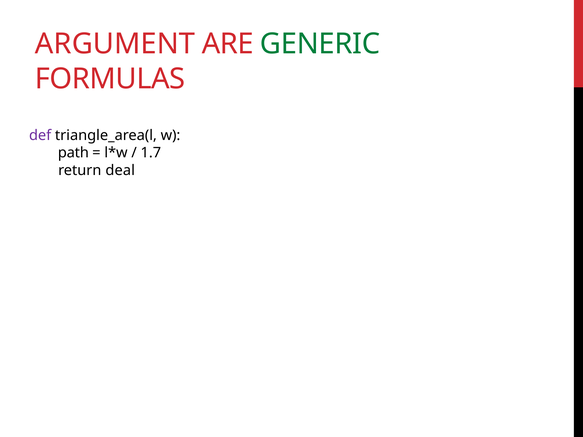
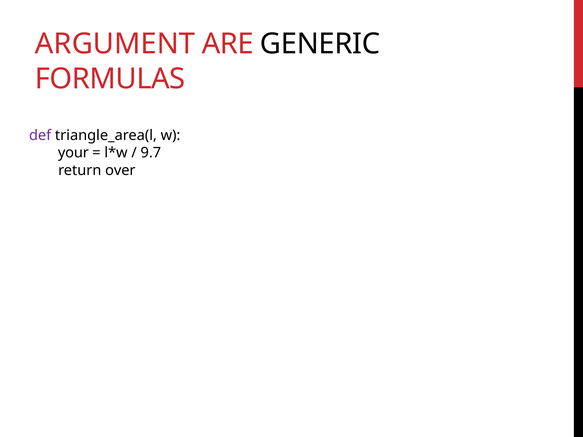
GENERIC colour: green -> black
path: path -> your
1.7: 1.7 -> 9.7
deal: deal -> over
